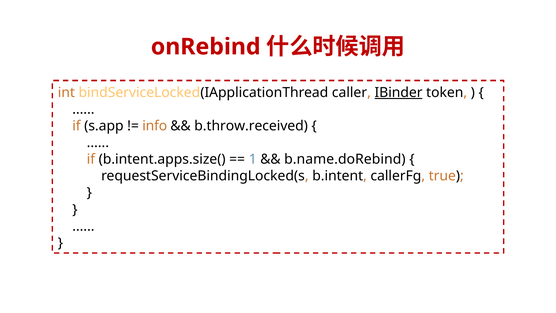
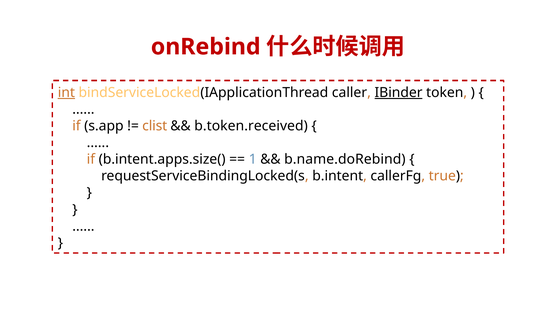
int underline: none -> present
info: info -> clist
b.throw.received: b.throw.received -> b.token.received
